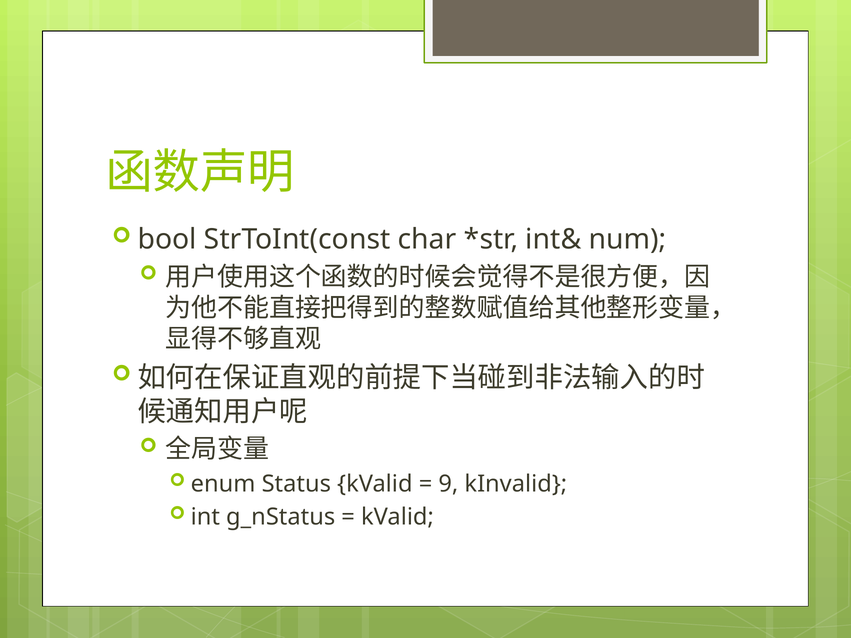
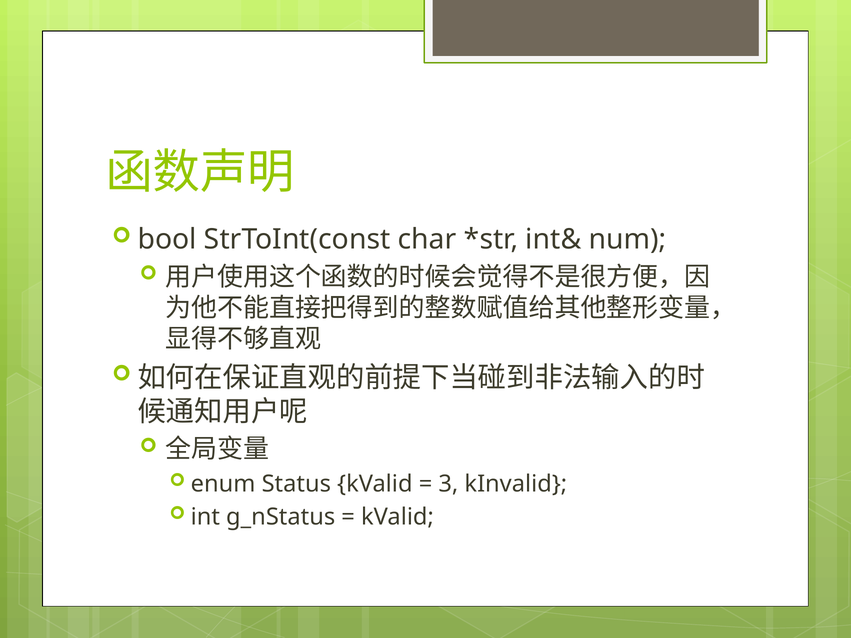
9: 9 -> 3
